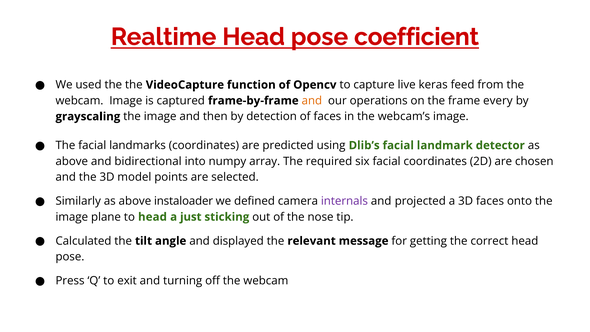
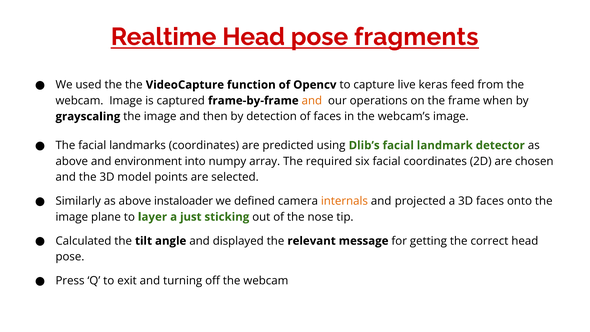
coefficient: coefficient -> fragments
every: every -> when
bidirectional: bidirectional -> environment
internals colour: purple -> orange
to head: head -> layer
